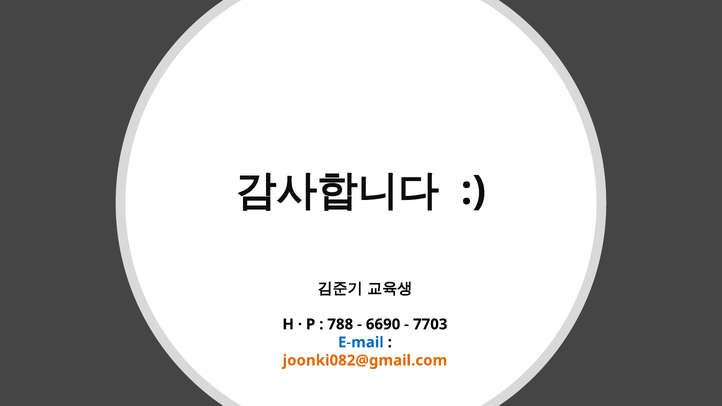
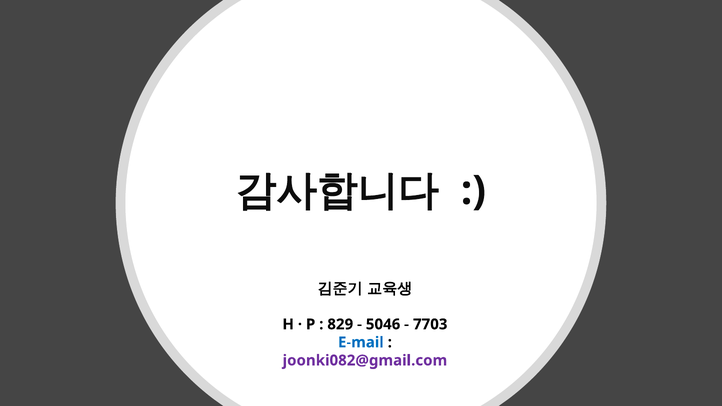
788: 788 -> 829
6690: 6690 -> 5046
joonki082@gmail.com colour: orange -> purple
